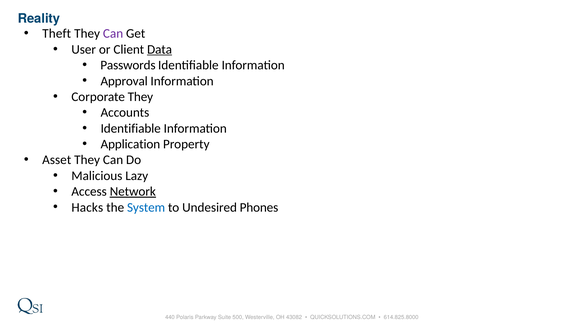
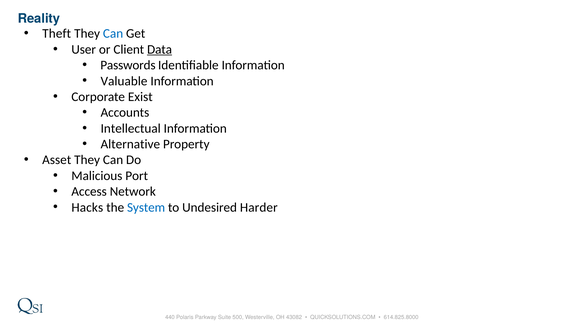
Can at (113, 34) colour: purple -> blue
Approval: Approval -> Valuable
Corporate They: They -> Exist
Identifiable at (131, 128): Identifiable -> Intellectual
Application: Application -> Alternative
Lazy: Lazy -> Port
Network underline: present -> none
Phones: Phones -> Harder
